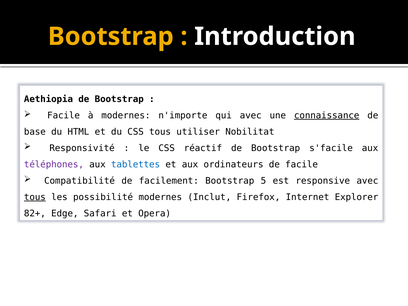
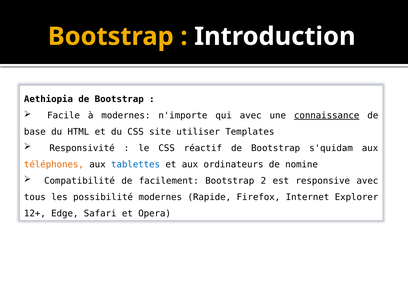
CSS tous: tous -> site
Nobilitat: Nobilitat -> Templates
s'facile: s'facile -> s'quidam
téléphones colour: purple -> orange
de facile: facile -> nomine
5: 5 -> 2
tous at (35, 197) underline: present -> none
Inclut: Inclut -> Rapide
82+: 82+ -> 12+
